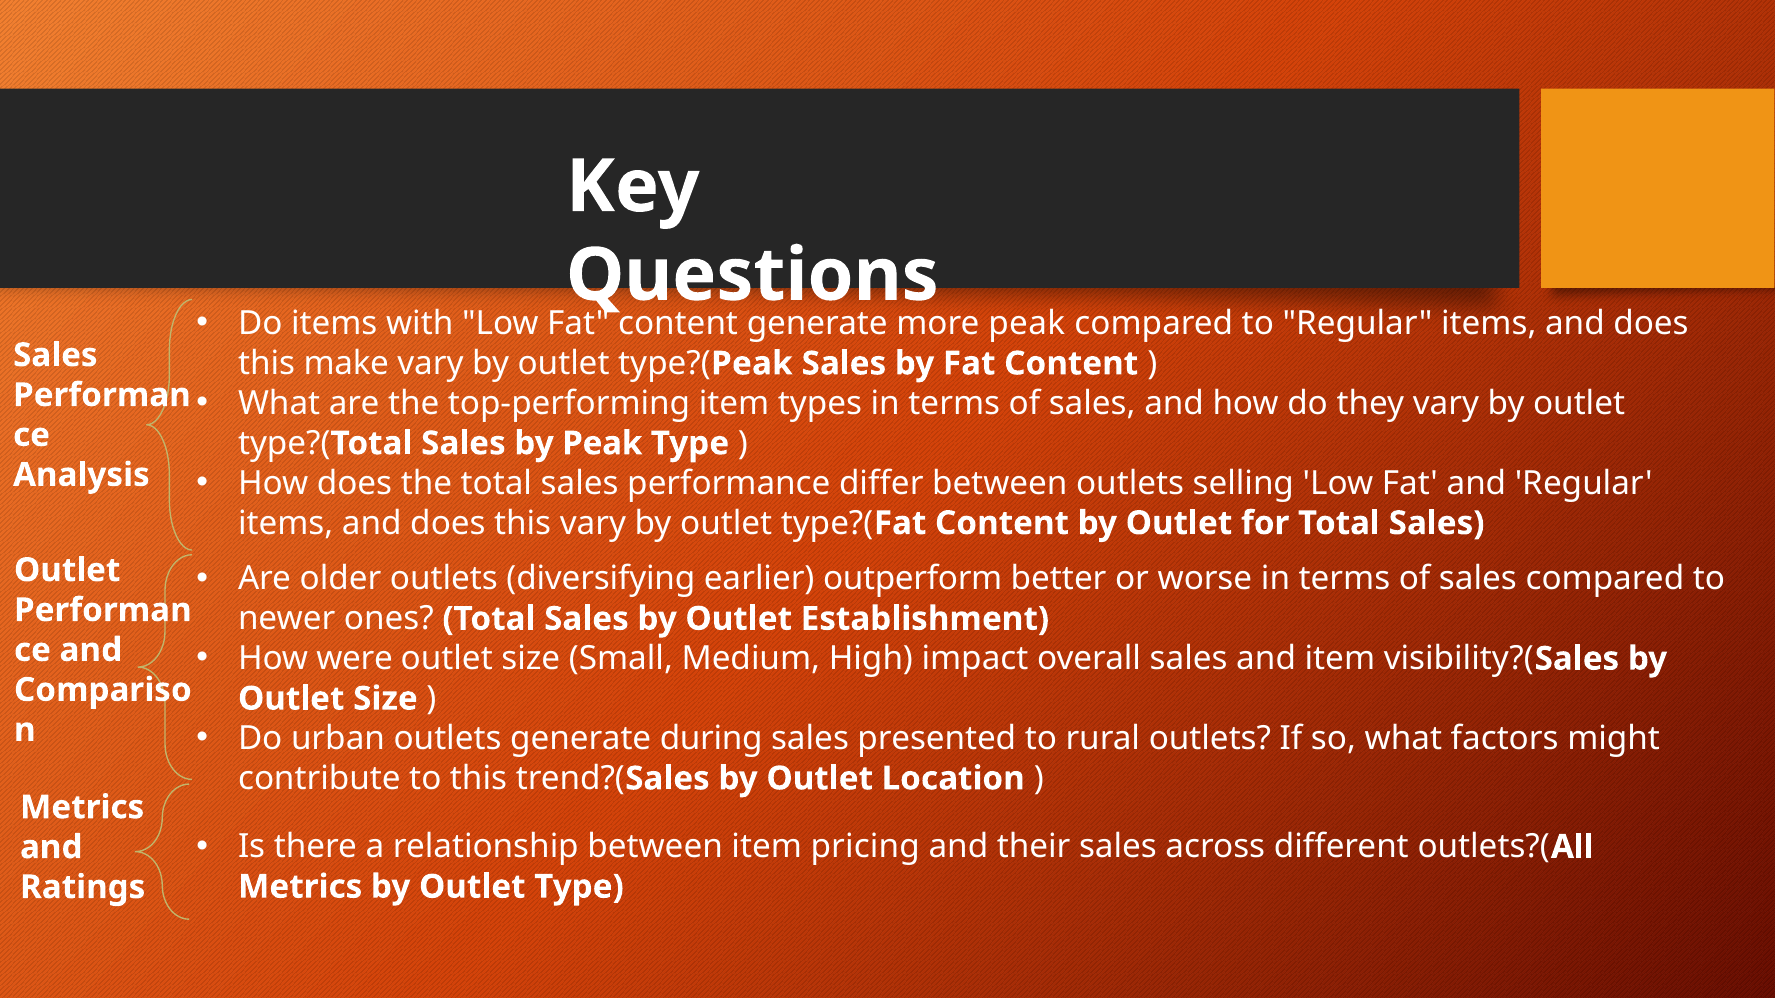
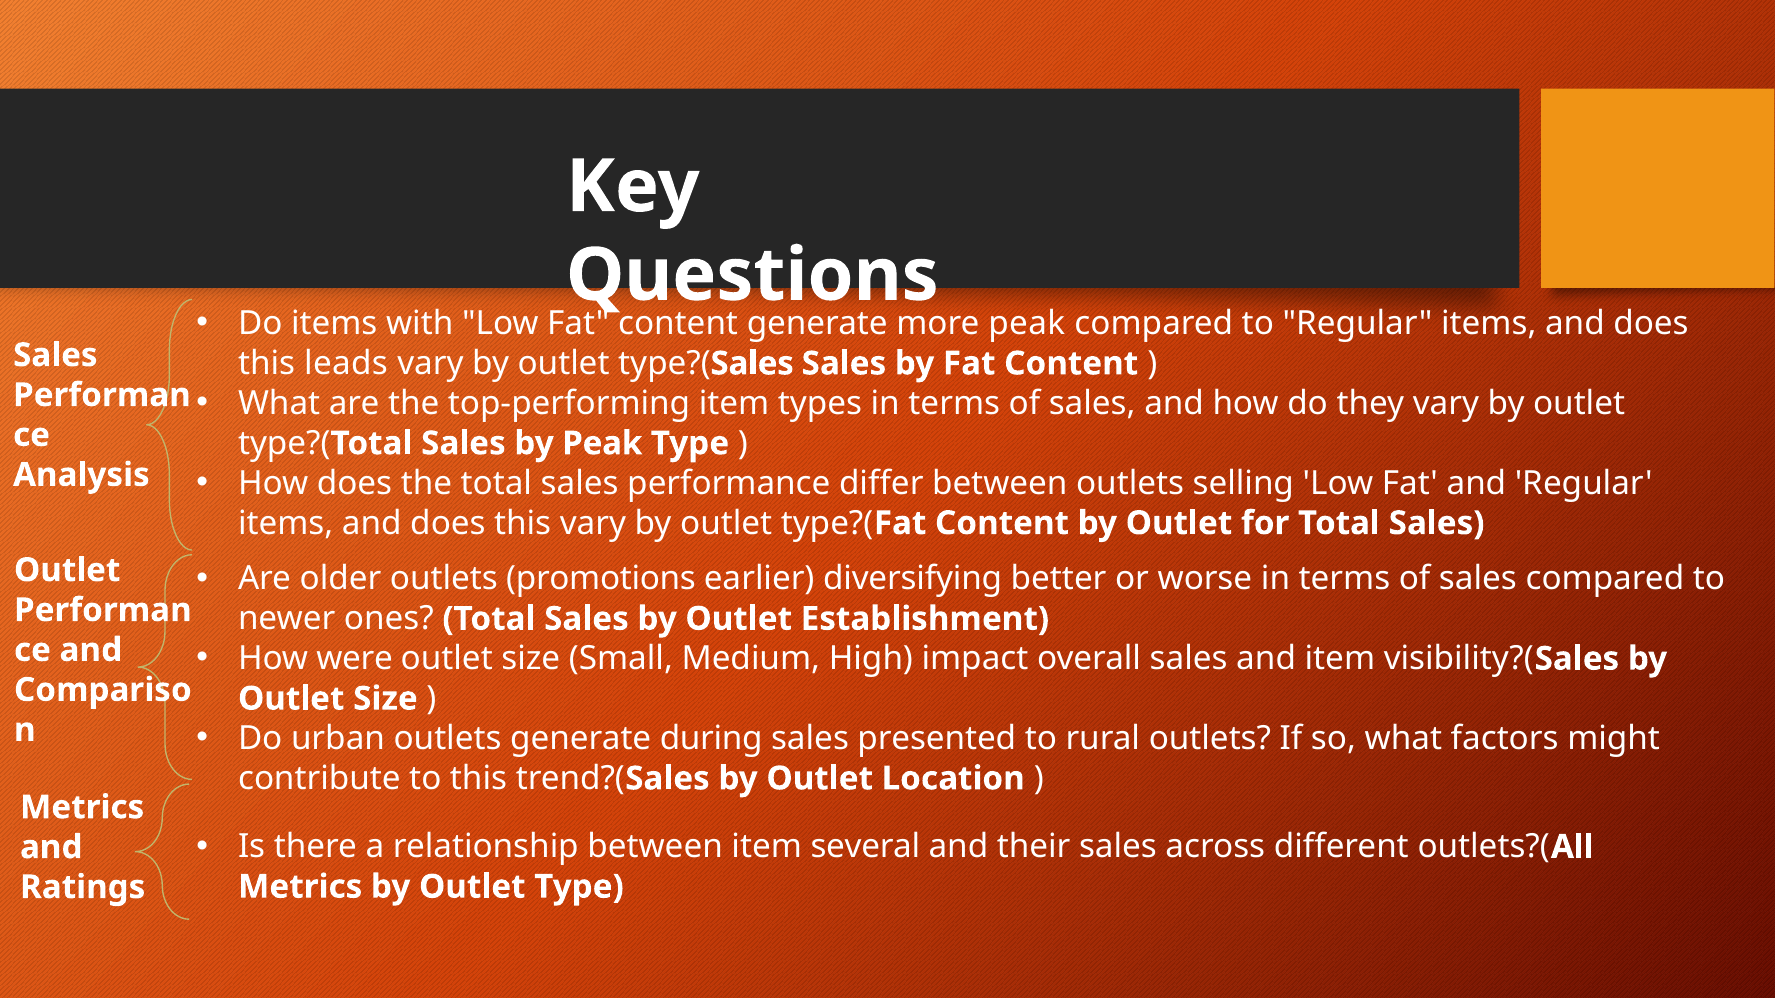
make: make -> leads
Peak at (752, 364): Peak -> Sales
diversifying: diversifying -> promotions
outperform: outperform -> diversifying
pricing: pricing -> several
